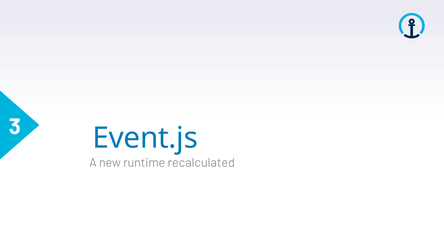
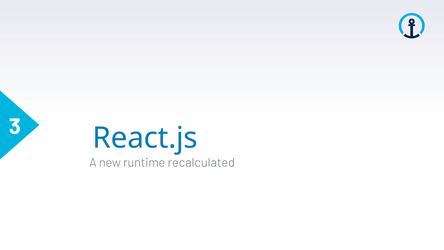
Event.js: Event.js -> React.js
